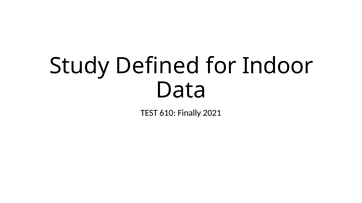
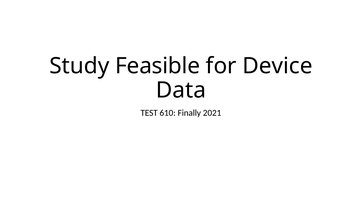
Defined: Defined -> Feasible
Indoor: Indoor -> Device
